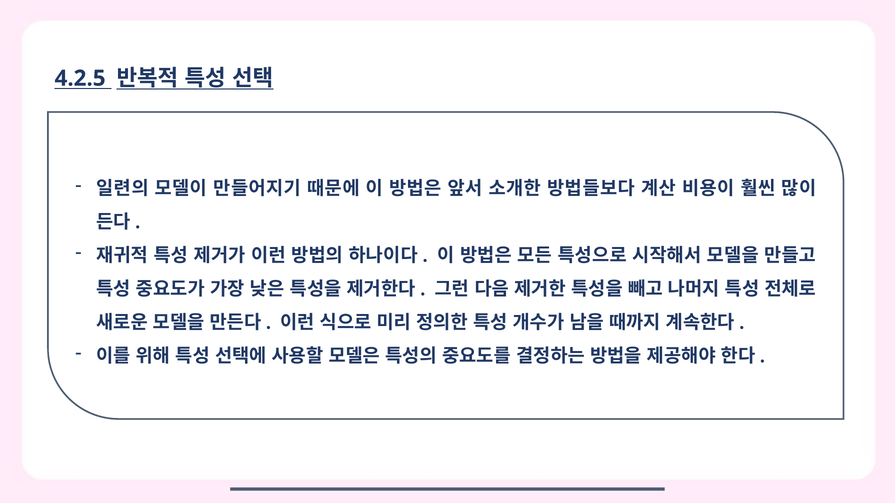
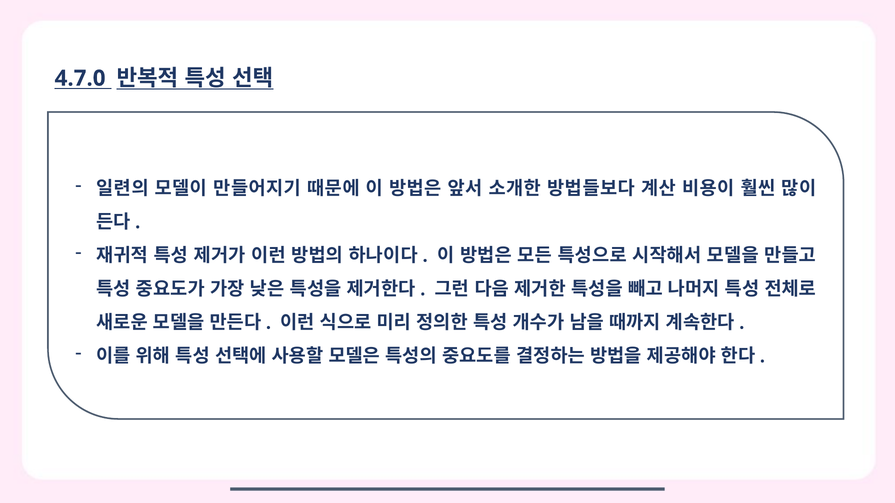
4.2.5: 4.2.5 -> 4.7.0
